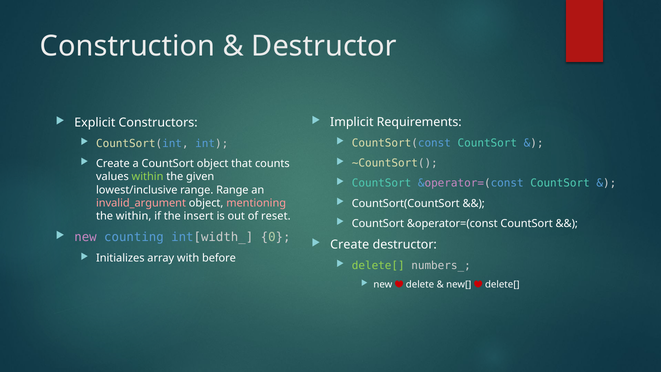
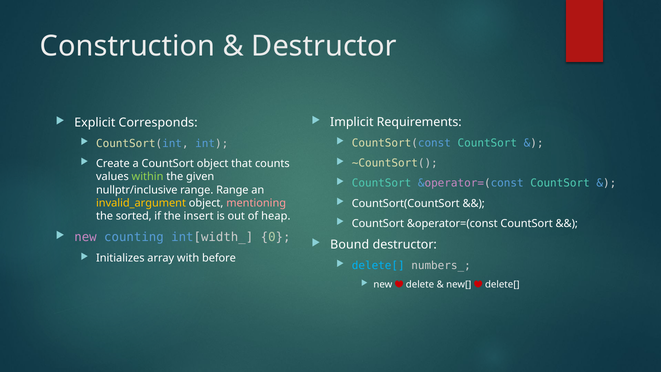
Constructors: Constructors -> Corresponds
lowest/inclusive: lowest/inclusive -> nullptr/inclusive
invalid_argument colour: pink -> yellow
the within: within -> sorted
reset: reset -> heap
Create at (350, 244): Create -> Bound
delete[ at (378, 265) colour: light green -> light blue
